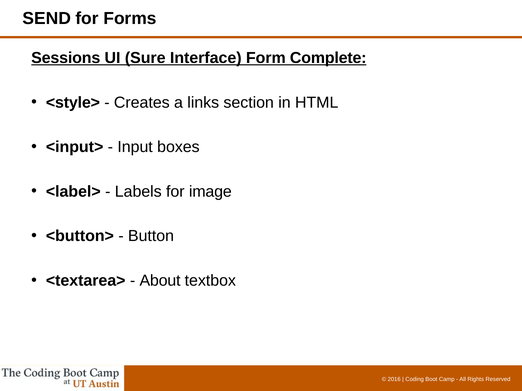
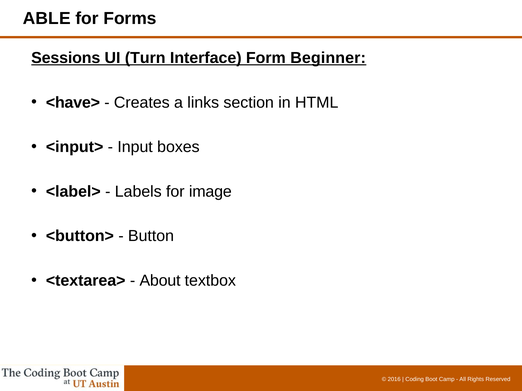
SEND: SEND -> ABLE
Sure: Sure -> Turn
Complete: Complete -> Beginner
<style>: <style> -> <have>
